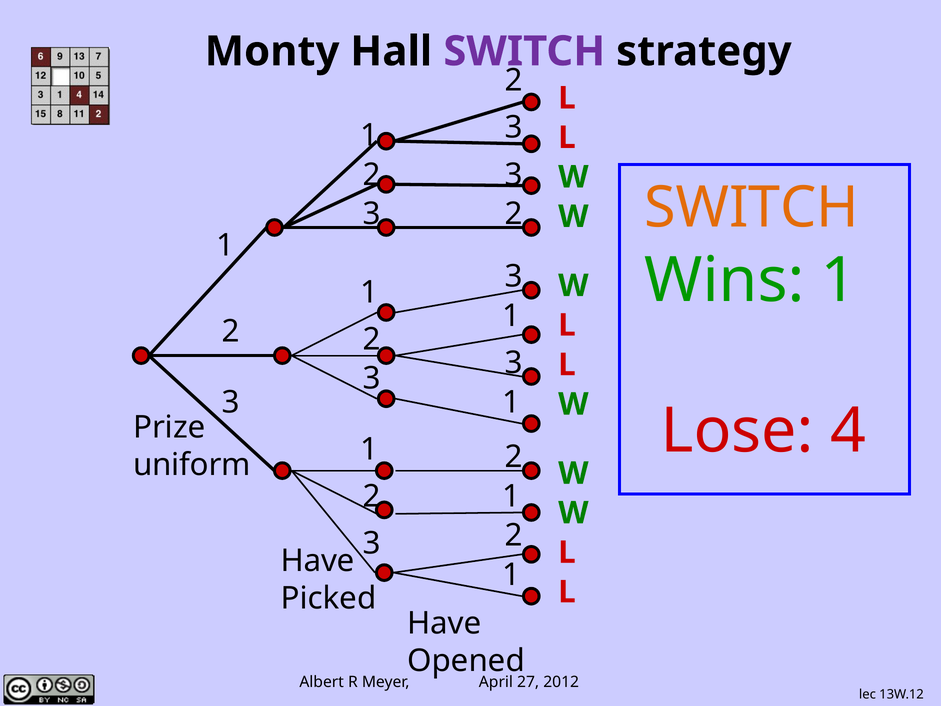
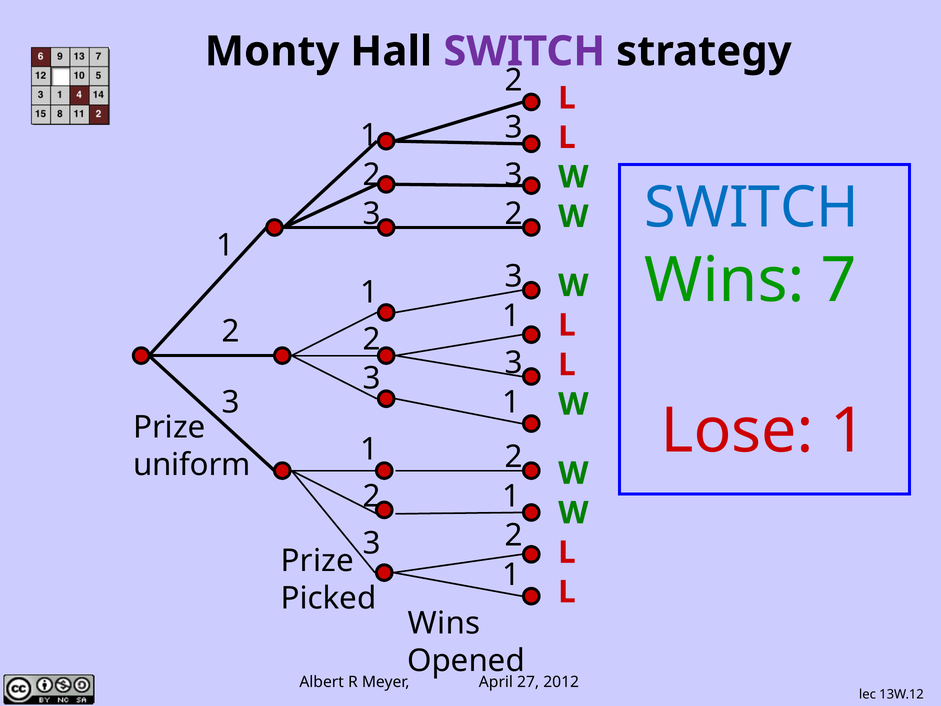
SWITCH at (752, 208) colour: orange -> blue
Wins 1: 1 -> 7
Lose 4: 4 -> 1
Have at (318, 560): Have -> Prize
Have at (444, 623): Have -> Wins
